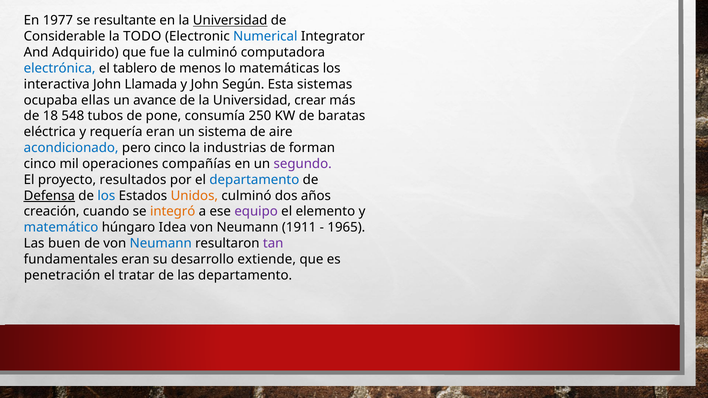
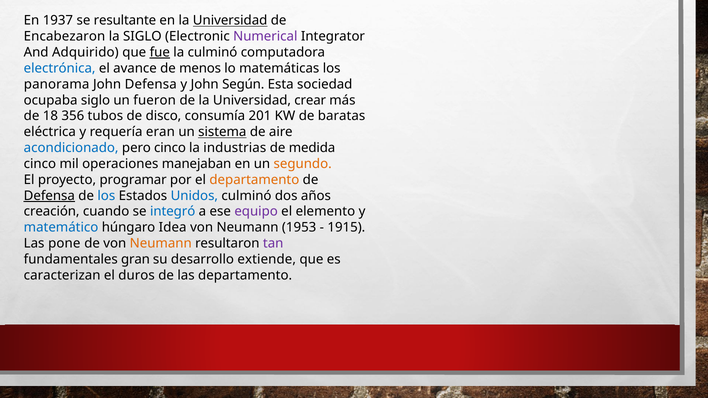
1977: 1977 -> 1937
Considerable: Considerable -> Encabezaron
la TODO: TODO -> SIGLO
Numerical colour: blue -> purple
fue underline: none -> present
tablero: tablero -> avance
interactiva: interactiva -> panorama
John Llamada: Llamada -> Defensa
sistemas: sistemas -> sociedad
ocupaba ellas: ellas -> siglo
avance: avance -> fueron
548: 548 -> 356
pone: pone -> disco
250: 250 -> 201
sistema underline: none -> present
forman: forman -> medida
compañías: compañías -> manejaban
segundo colour: purple -> orange
resultados: resultados -> programar
departamento at (254, 180) colour: blue -> orange
Unidos colour: orange -> blue
integró colour: orange -> blue
1911: 1911 -> 1953
1965: 1965 -> 1915
buen: buen -> pone
Neumann at (161, 244) colour: blue -> orange
fundamentales eran: eran -> gran
penetración: penetración -> caracterizan
tratar: tratar -> duros
